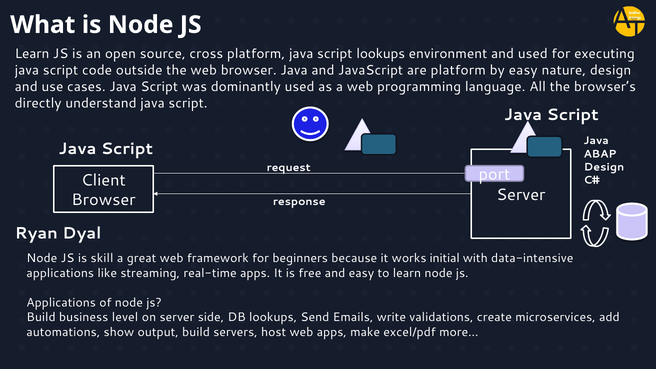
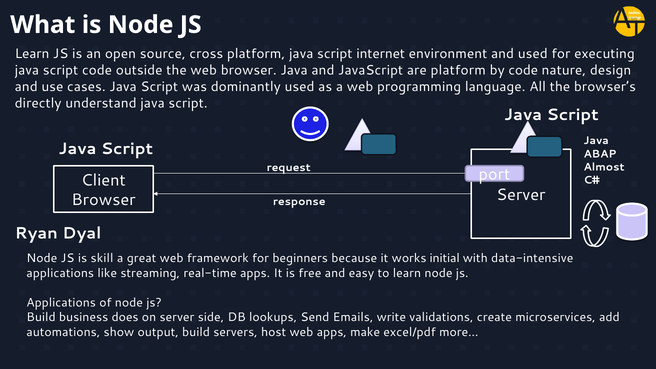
script lookups: lookups -> internet
by easy: easy -> code
Design at (604, 167): Design -> Almost
level: level -> does
